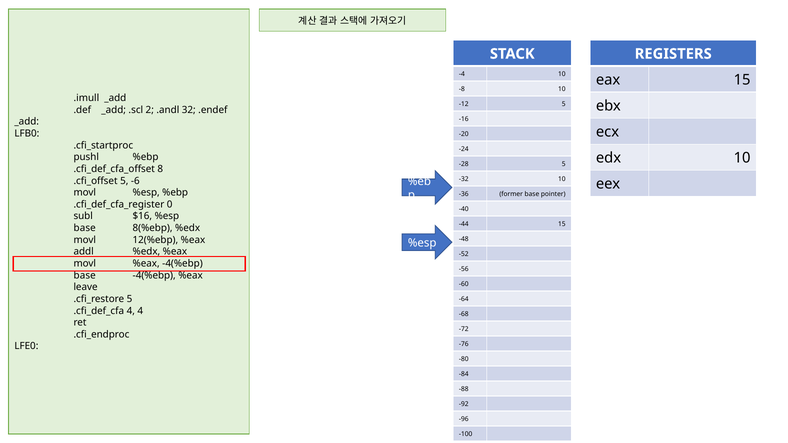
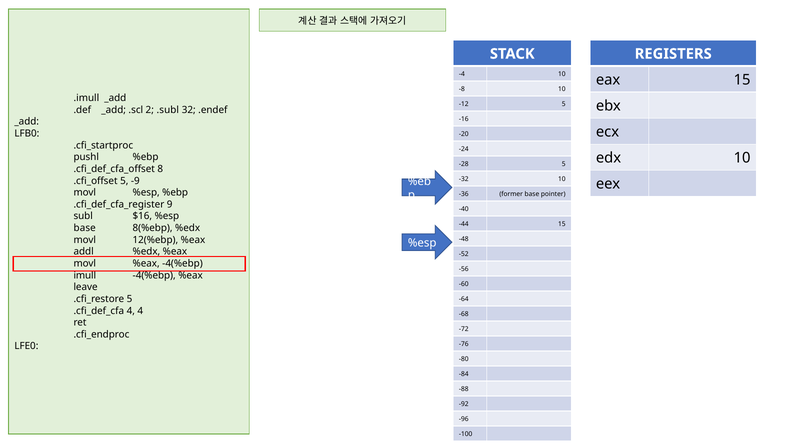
.andl: .andl -> .subl
-6: -6 -> -9
0: 0 -> 9
base at (85, 275): base -> imull
